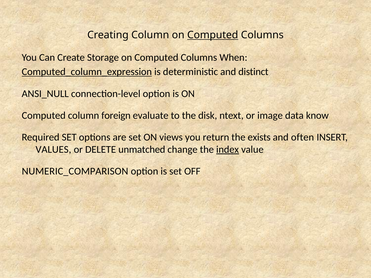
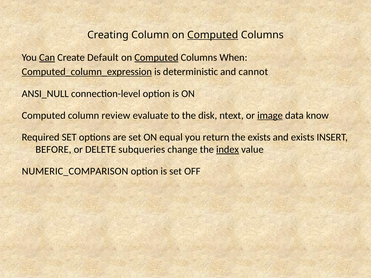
Can underline: none -> present
Storage: Storage -> Default
Computed at (156, 57) underline: none -> present
distinct: distinct -> cannot
foreign: foreign -> review
image underline: none -> present
views: views -> equal
and often: often -> exists
VALUES: VALUES -> BEFORE
unmatched: unmatched -> subqueries
